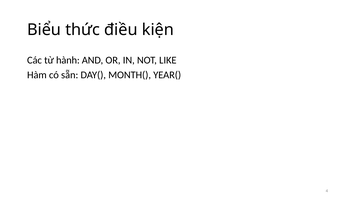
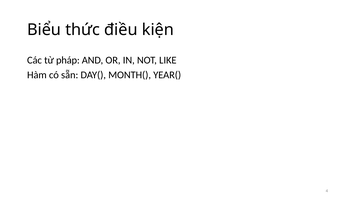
hành: hành -> pháp
